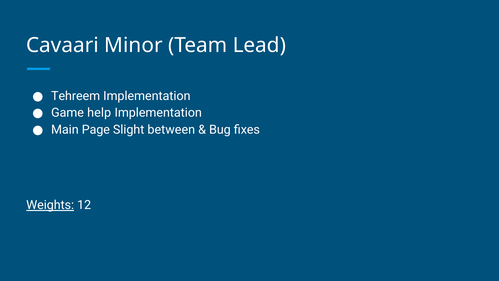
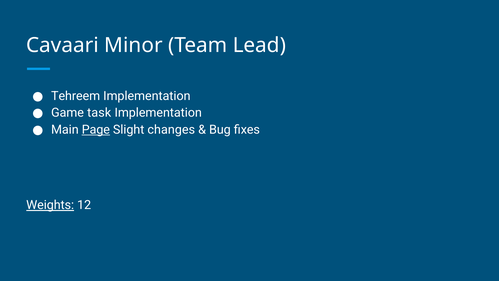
help: help -> task
Page underline: none -> present
between: between -> changes
